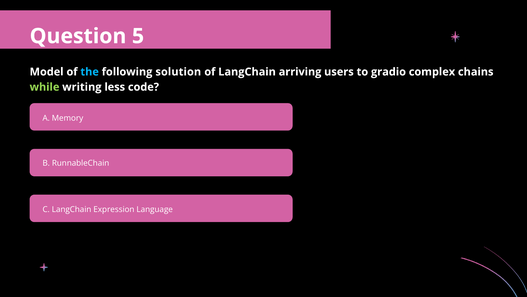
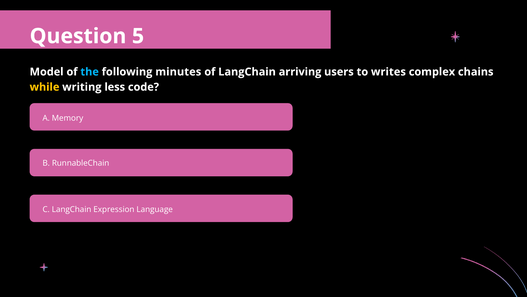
solution: solution -> minutes
gradio: gradio -> writes
while colour: light green -> yellow
